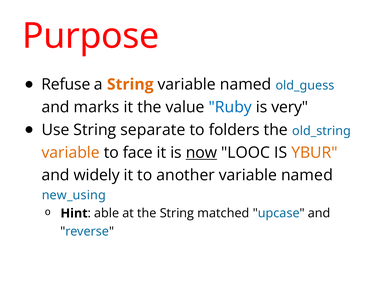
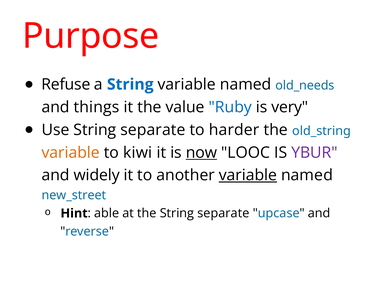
String at (130, 84) colour: orange -> blue
old_guess: old_guess -> old_needs
marks: marks -> things
folders: folders -> harder
face: face -> kiwi
YBUR colour: orange -> purple
variable at (248, 175) underline: none -> present
new_using: new_using -> new_street
the String matched: matched -> separate
